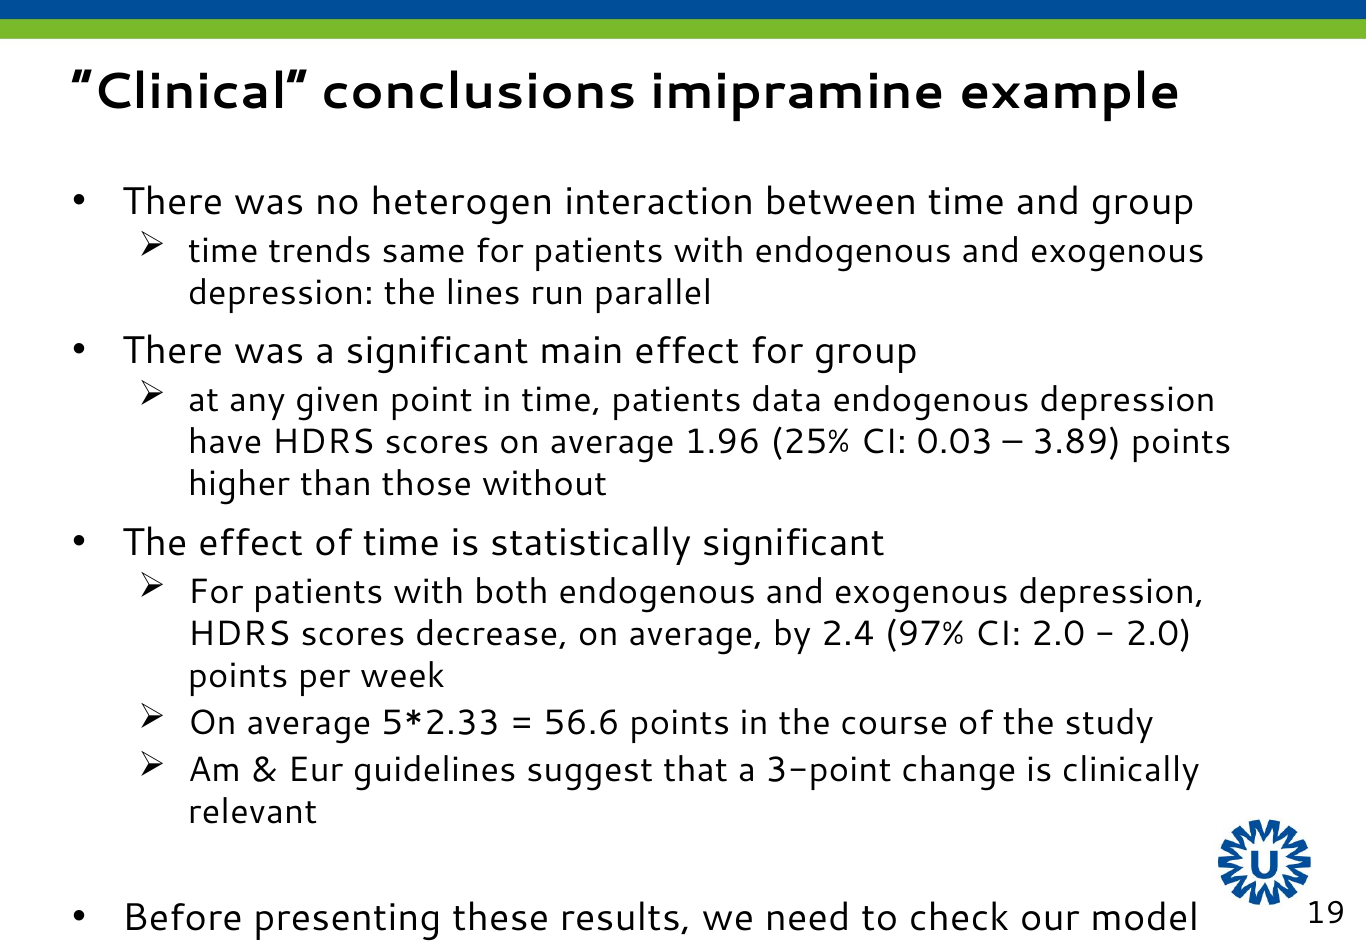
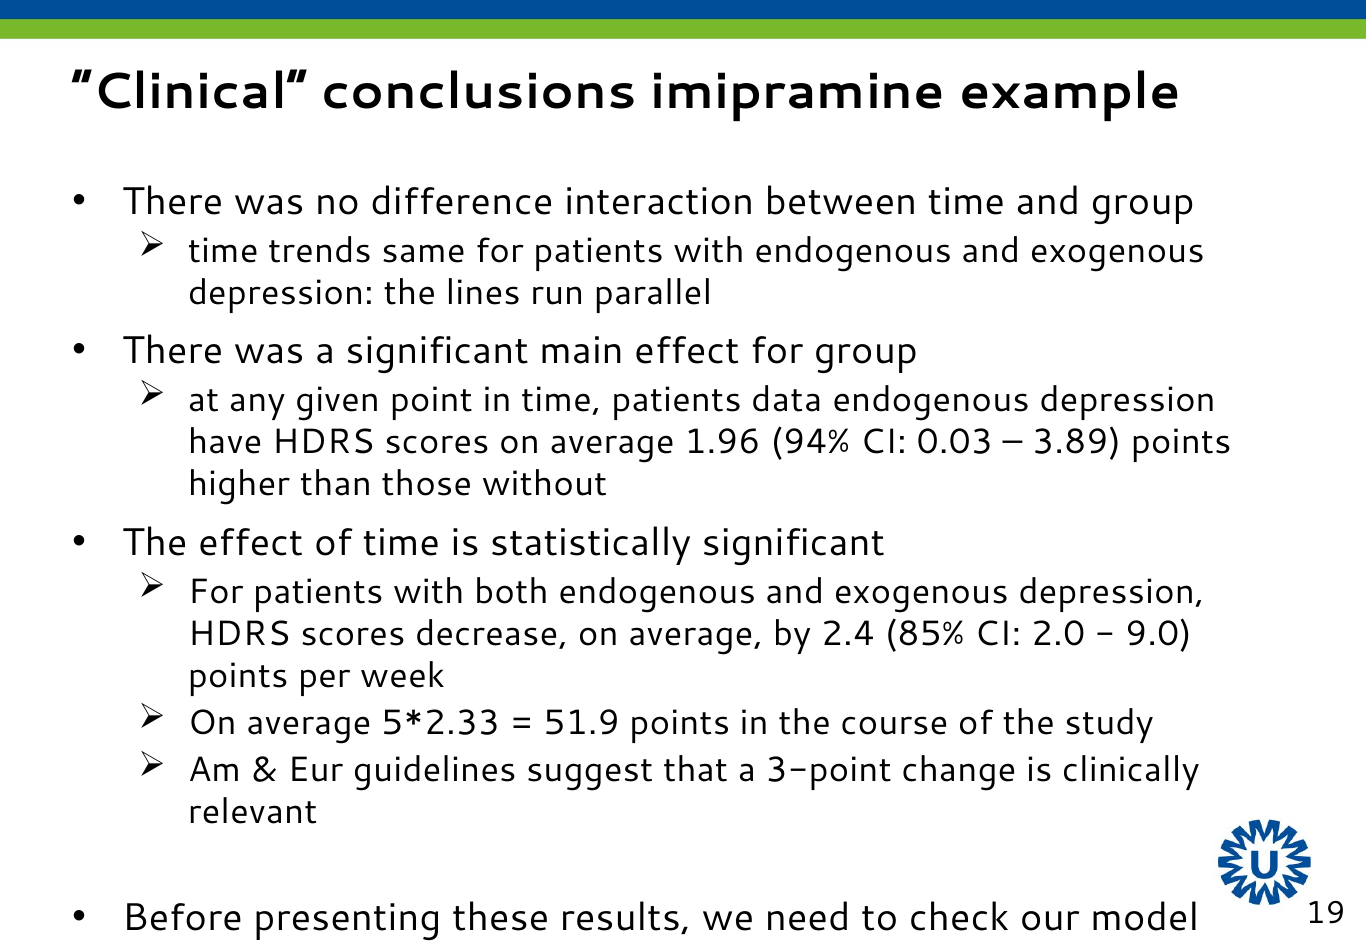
heterogen: heterogen -> difference
25%: 25% -> 94%
97%: 97% -> 85%
2.0 at (1159, 633): 2.0 -> 9.0
56.6: 56.6 -> 51.9
